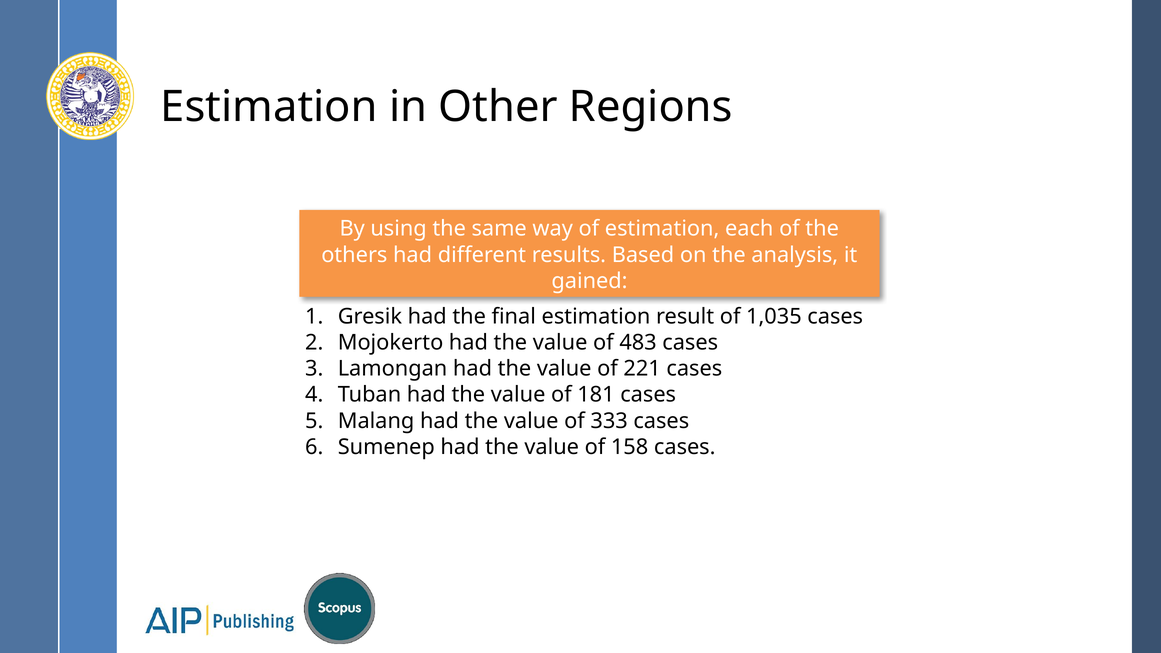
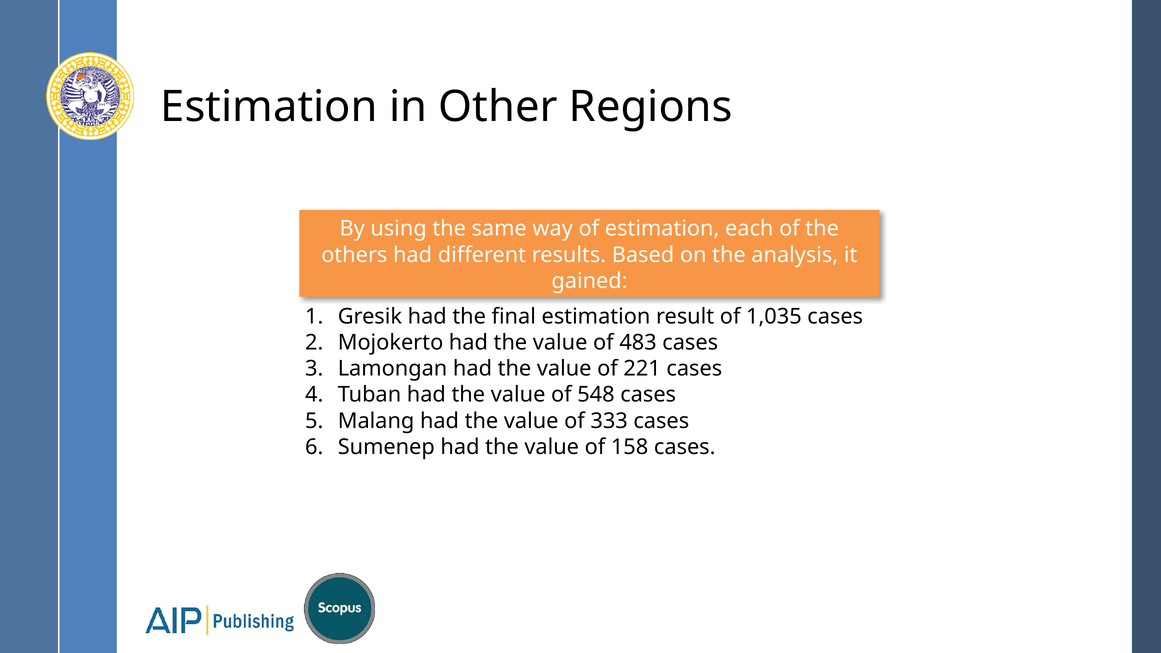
181: 181 -> 548
